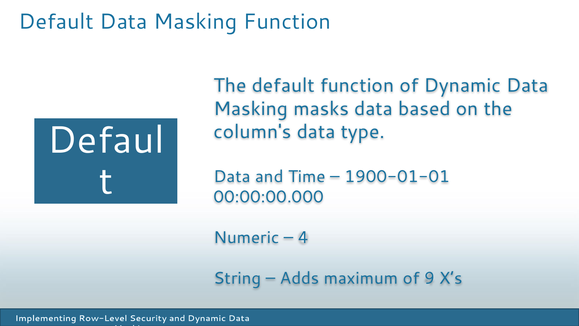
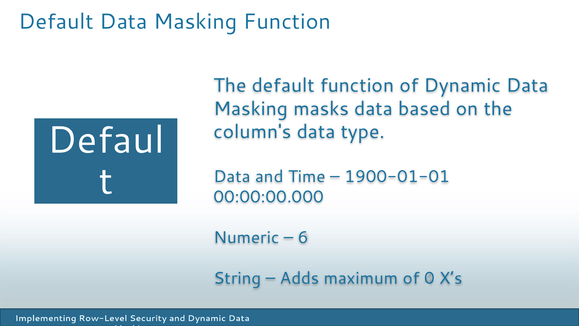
4: 4 -> 6
9: 9 -> 0
